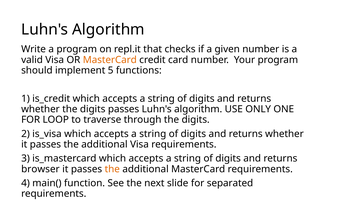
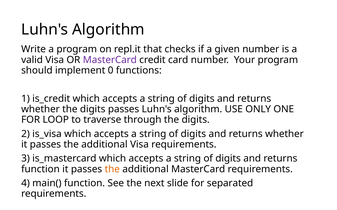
MasterCard at (110, 60) colour: orange -> purple
5: 5 -> 0
browser at (40, 170): browser -> function
